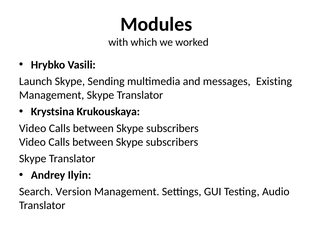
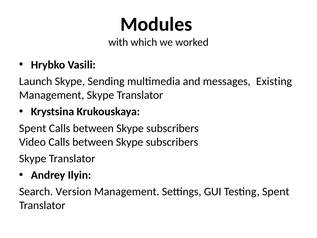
Video at (33, 128): Video -> Spent
Testing Audio: Audio -> Spent
